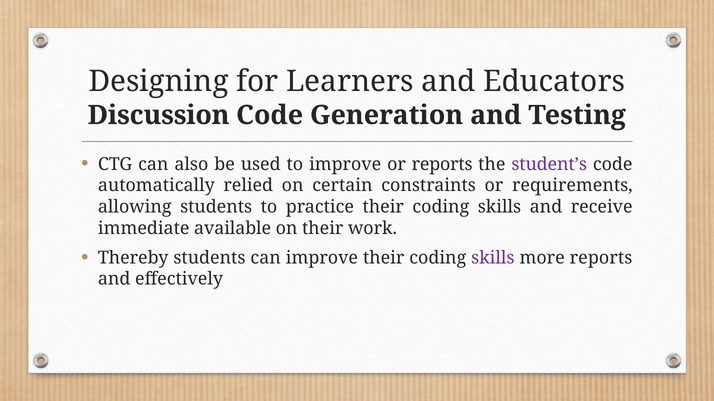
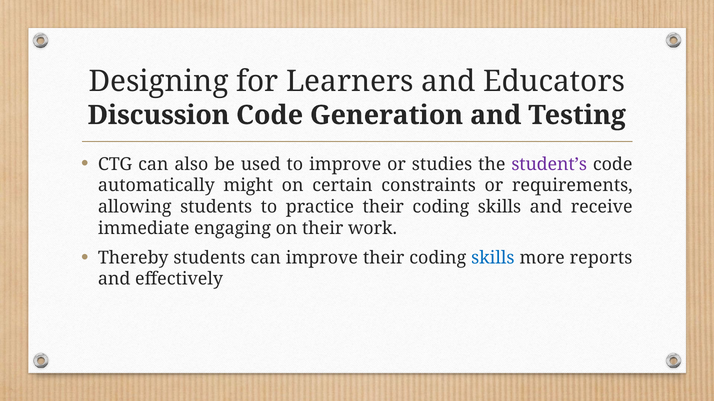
or reports: reports -> studies
relied: relied -> might
available: available -> engaging
skills at (493, 258) colour: purple -> blue
